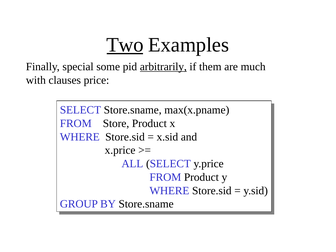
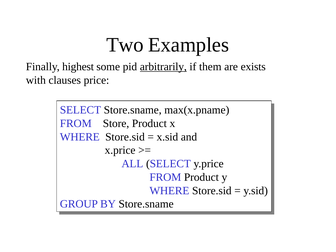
Two underline: present -> none
special: special -> highest
much: much -> exists
